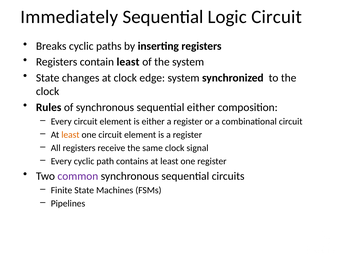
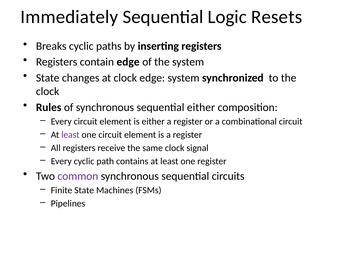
Logic Circuit: Circuit -> Resets
contain least: least -> edge
least at (70, 135) colour: orange -> purple
